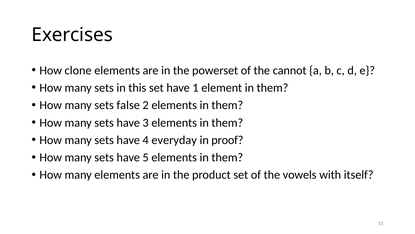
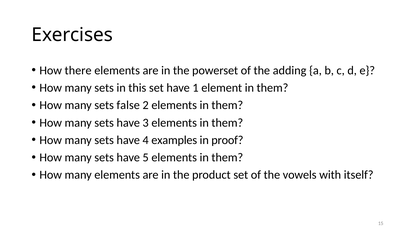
clone: clone -> there
cannot: cannot -> adding
everyday: everyday -> examples
